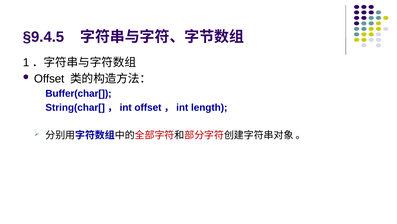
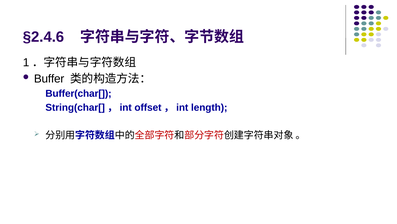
§9.4.5: §9.4.5 -> §2.4.6
Offset: Offset -> Buffer
